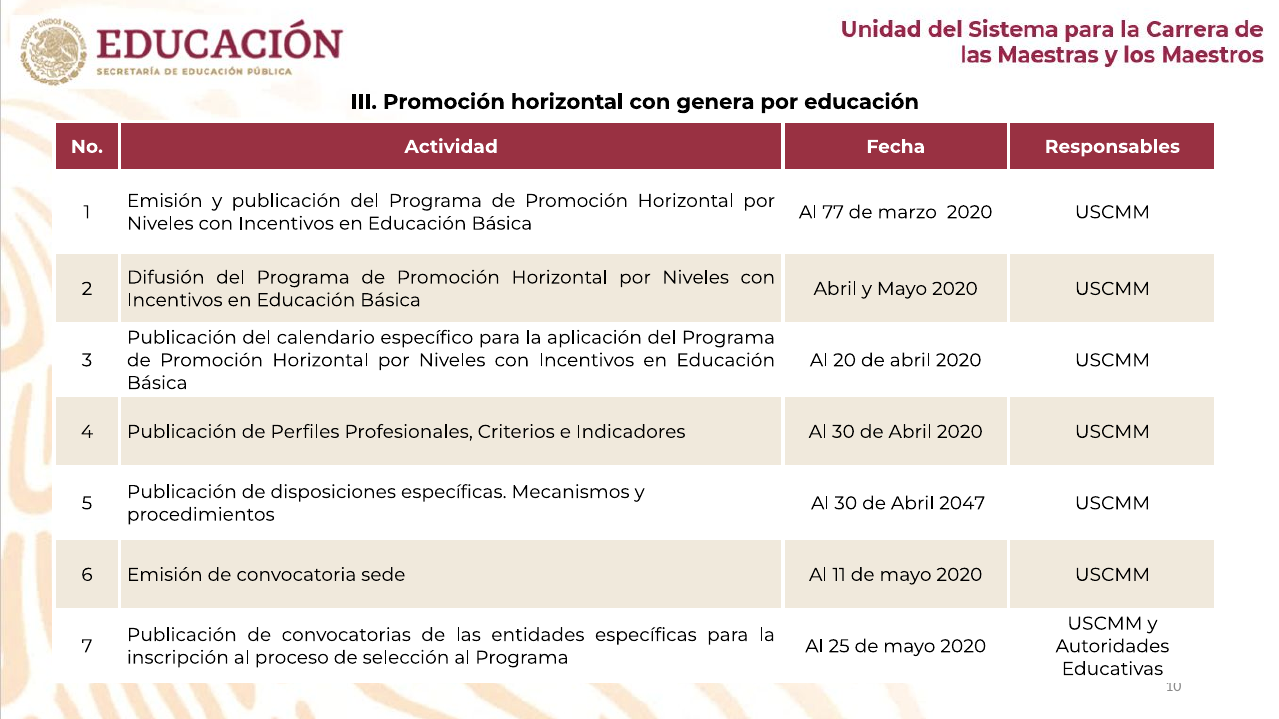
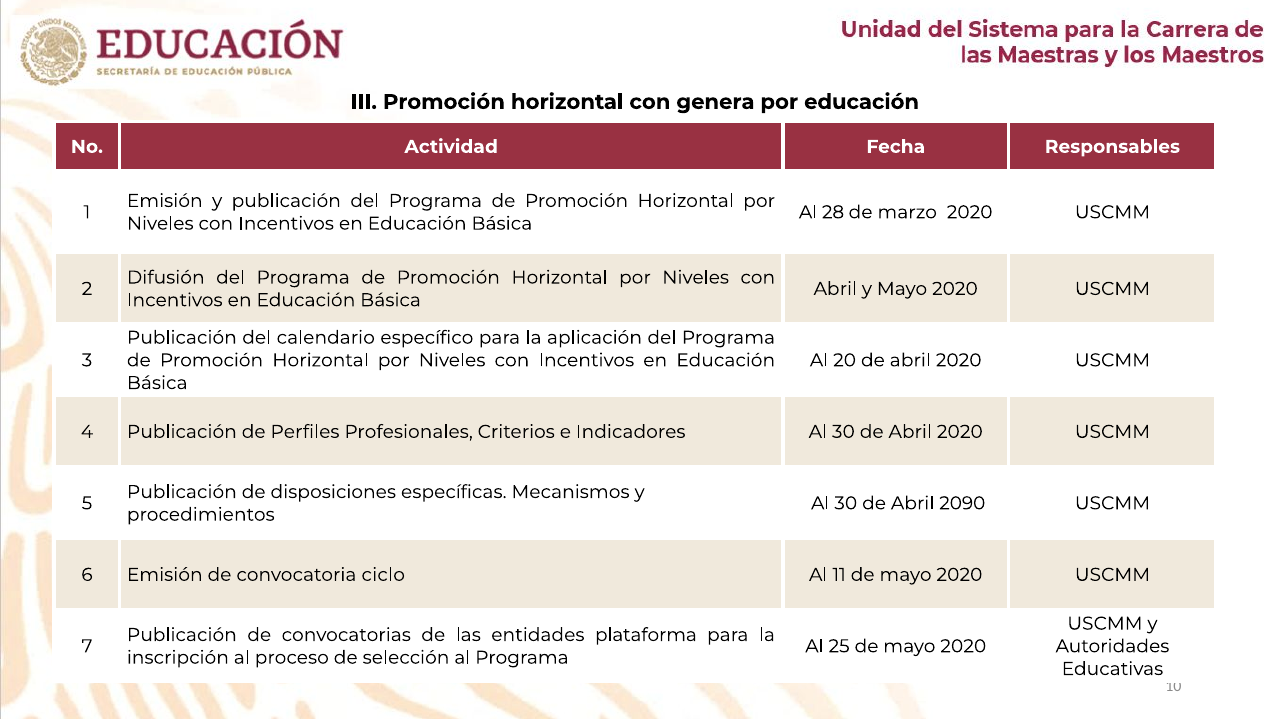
77: 77 -> 28
2047: 2047 -> 2090
sede: sede -> ciclo
entidades específicas: específicas -> plataforma
